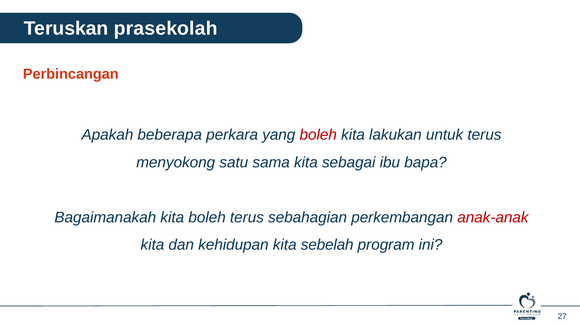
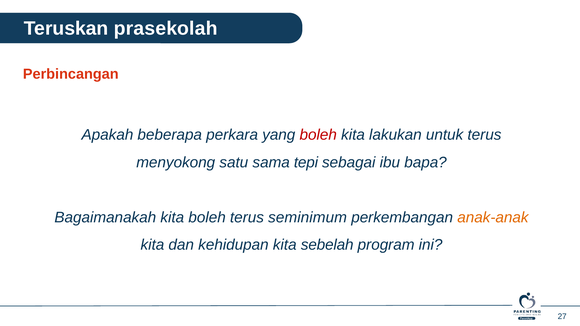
sama kita: kita -> tepi
sebahagian: sebahagian -> seminimum
anak-anak colour: red -> orange
